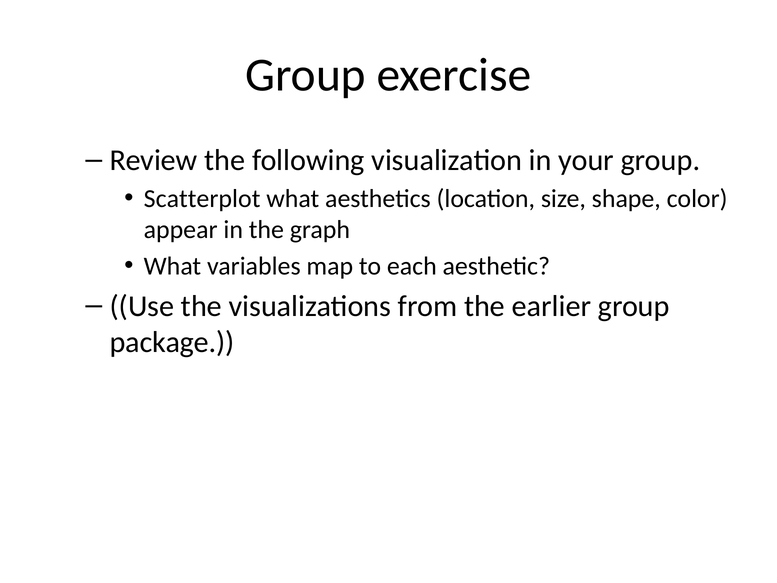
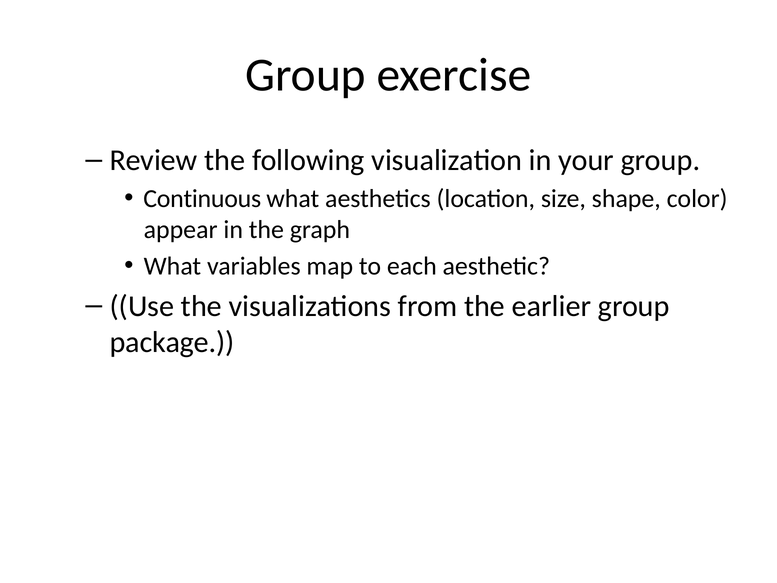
Scatterplot: Scatterplot -> Continuous
